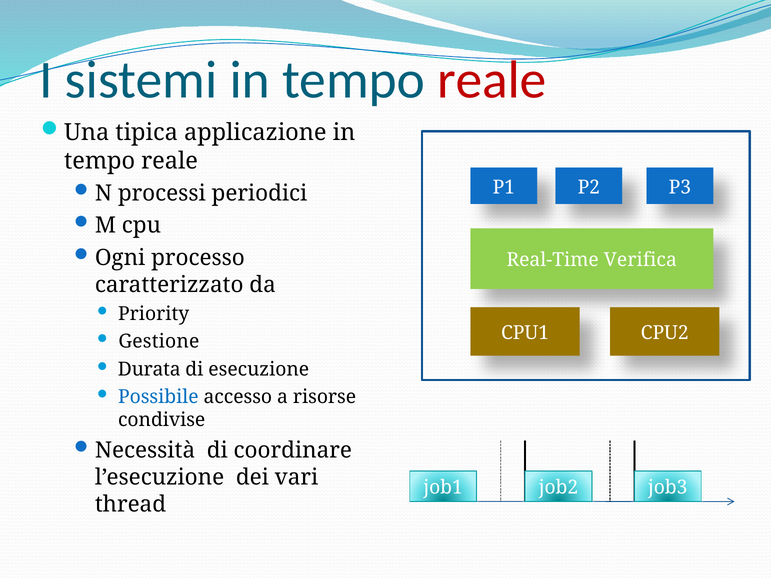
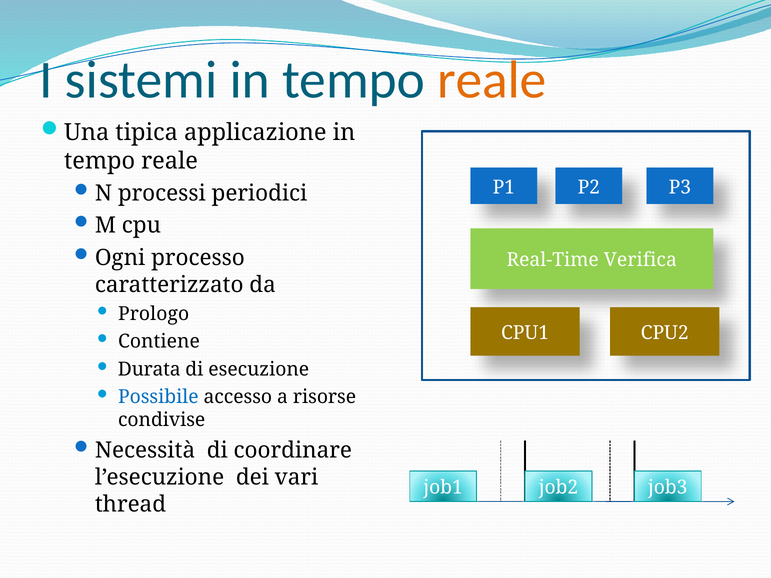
reale at (492, 80) colour: red -> orange
Priority: Priority -> Prologo
Gestione: Gestione -> Contiene
